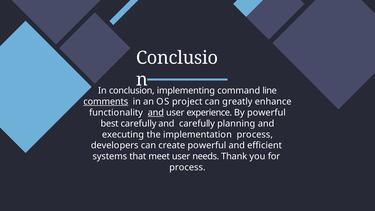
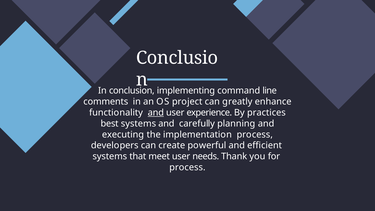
comments underline: present -> none
By powerful: powerful -> practices
best carefully: carefully -> systems
